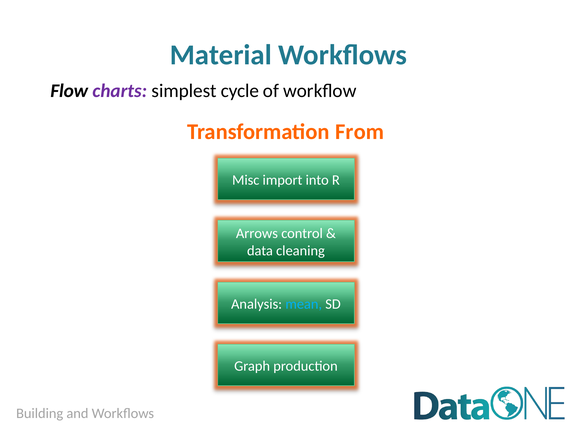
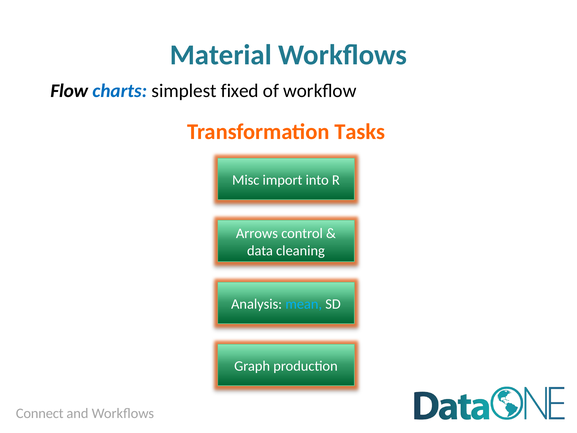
charts colour: purple -> blue
cycle: cycle -> fixed
From: From -> Tasks
Building: Building -> Connect
